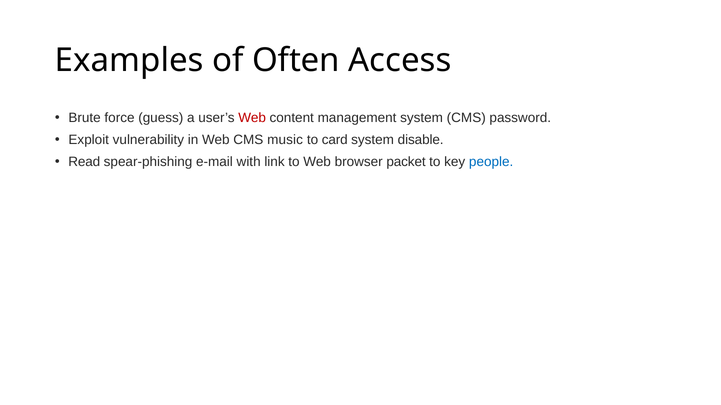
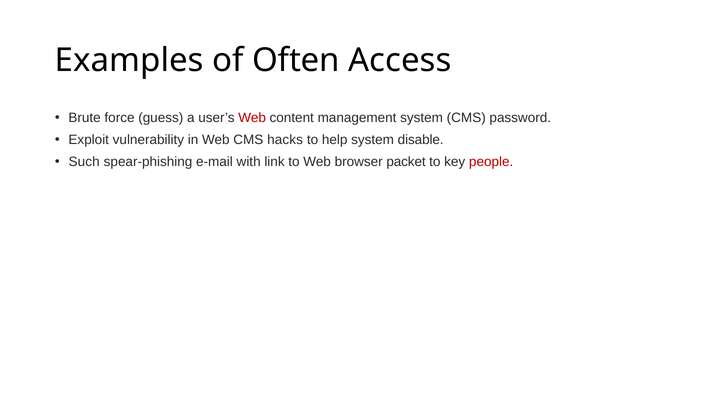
music: music -> hacks
card: card -> help
Read: Read -> Such
people colour: blue -> red
